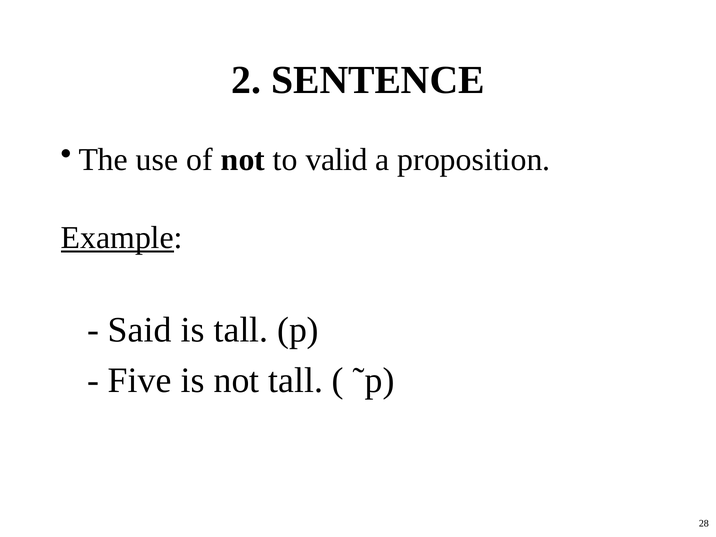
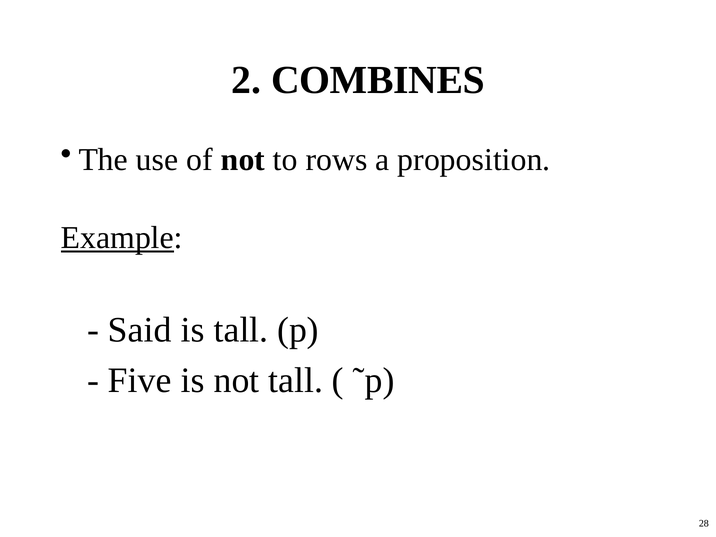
SENTENCE: SENTENCE -> COMBINES
valid: valid -> rows
